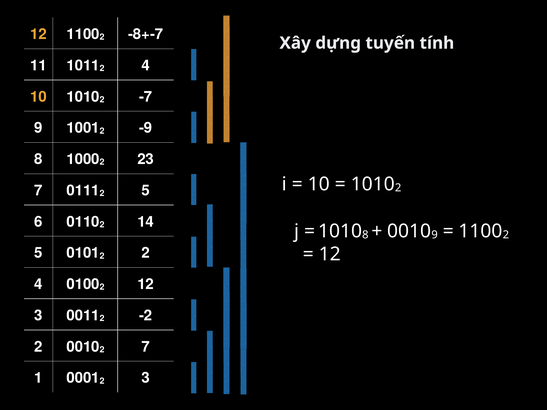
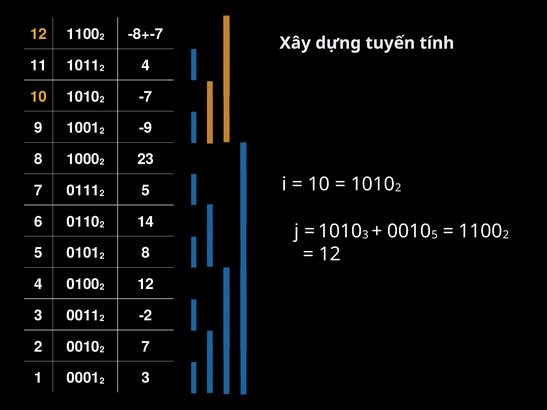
8 at (365, 235): 8 -> 3
9 at (435, 235): 9 -> 5
2 2: 2 -> 8
